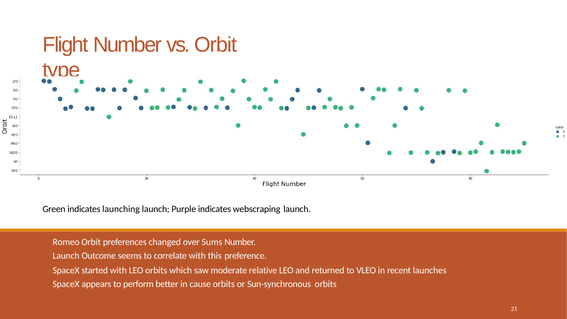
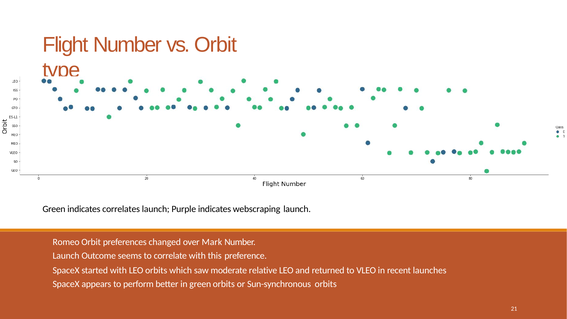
launching: launching -> correlates
Sums: Sums -> Mark
in cause: cause -> green
